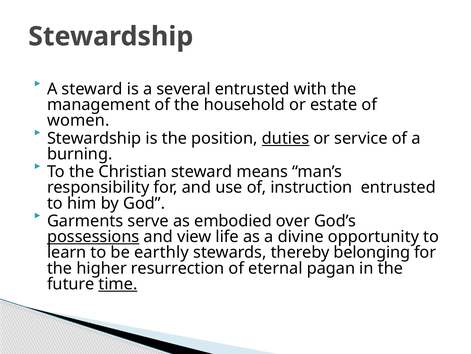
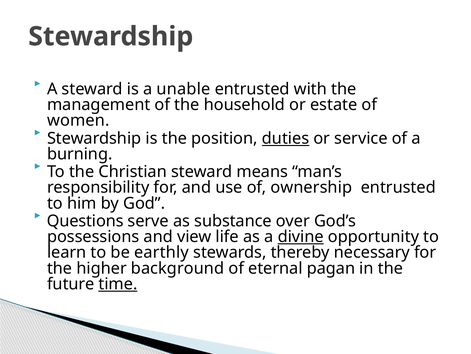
several: several -> unable
instruction: instruction -> ownership
Garments: Garments -> Questions
embodied: embodied -> substance
possessions underline: present -> none
divine underline: none -> present
belonging: belonging -> necessary
resurrection: resurrection -> background
